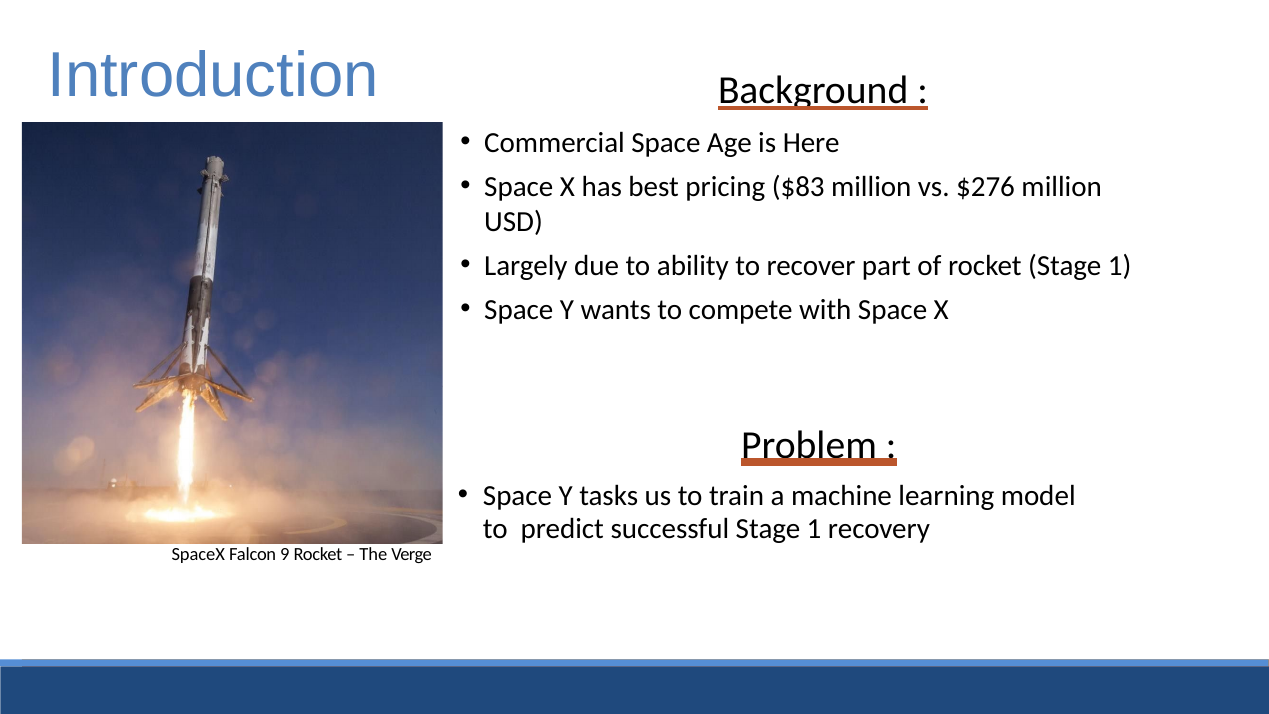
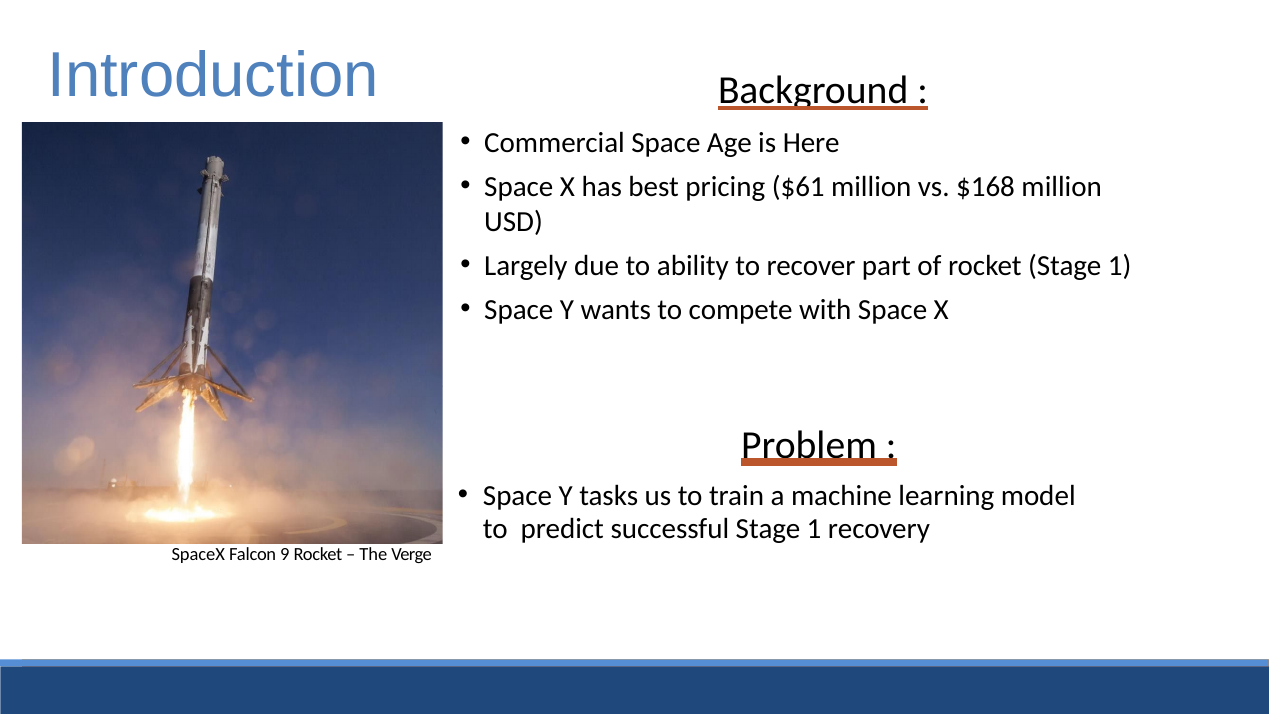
$83: $83 -> $61
$276: $276 -> $168
